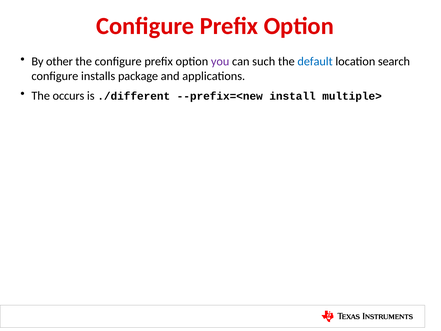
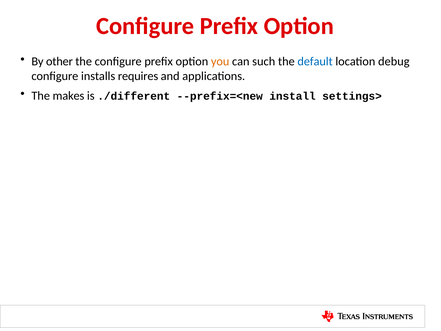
you colour: purple -> orange
search: search -> debug
package: package -> requires
occurs: occurs -> makes
multiple>: multiple> -> settings>
